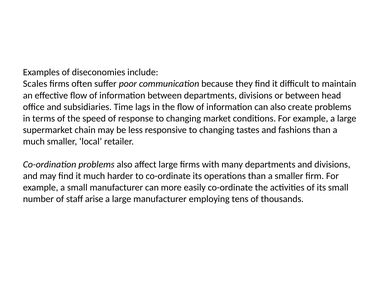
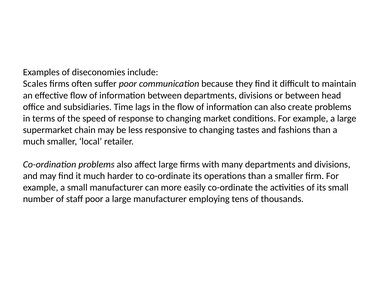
staff arise: arise -> poor
